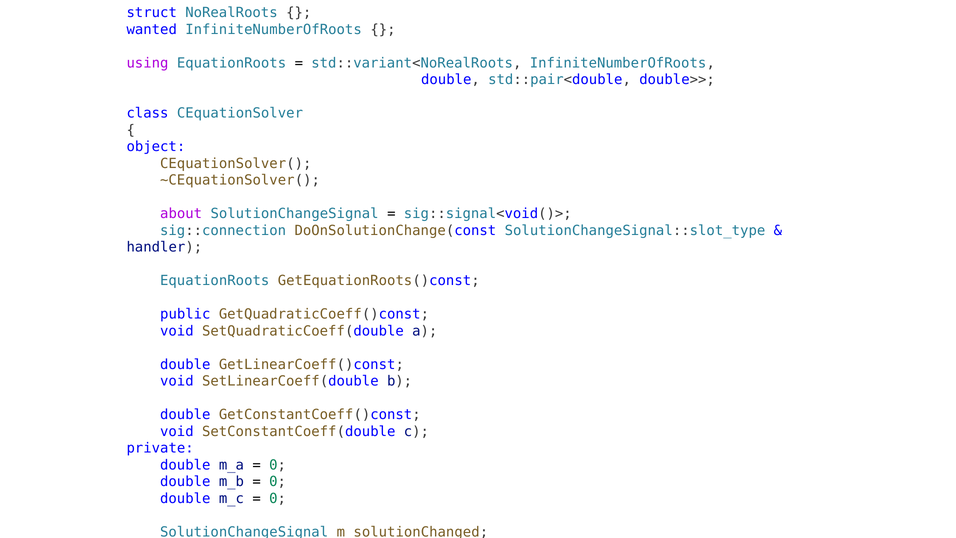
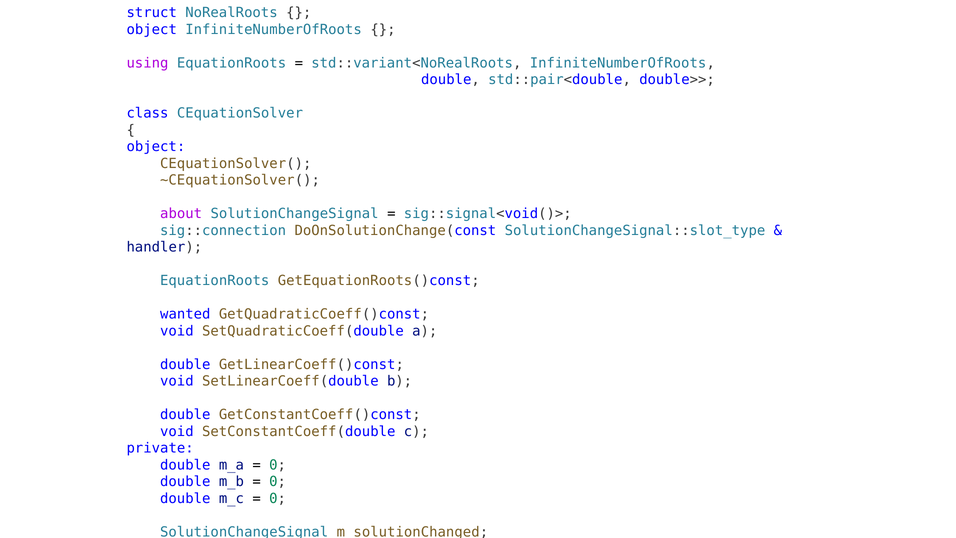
wanted at (152, 30): wanted -> object
public: public -> wanted
